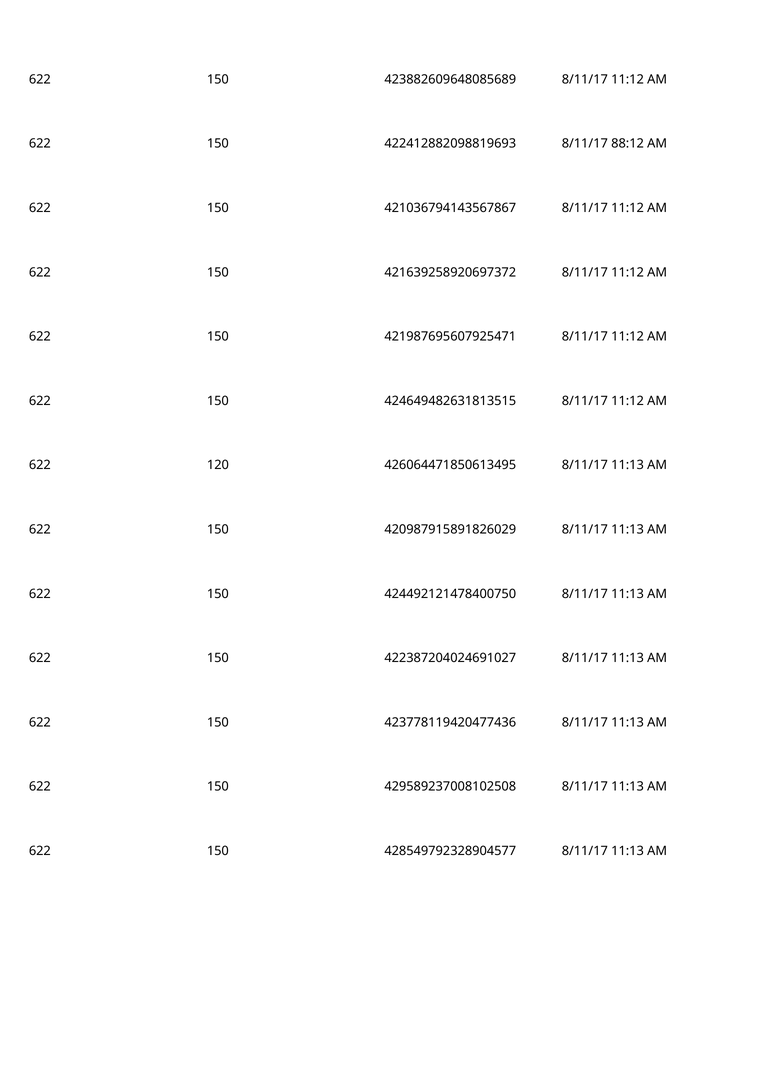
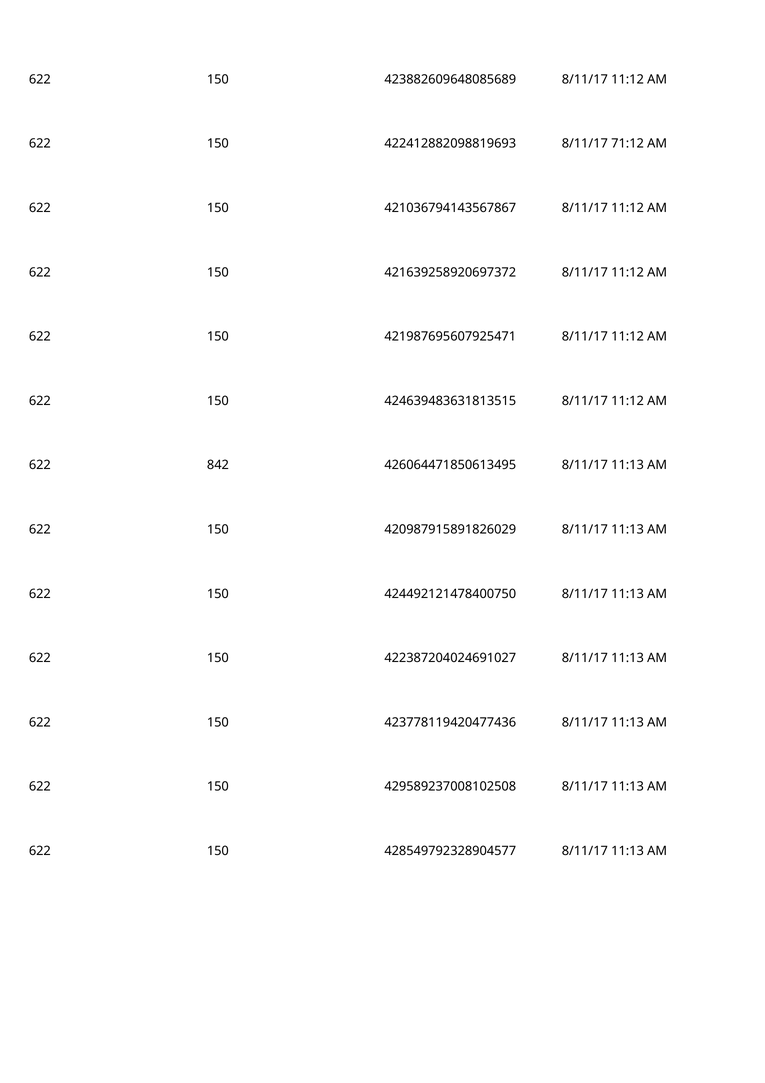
88:12: 88:12 -> 71:12
424649482631813515: 424649482631813515 -> 424639483631813515
120: 120 -> 842
